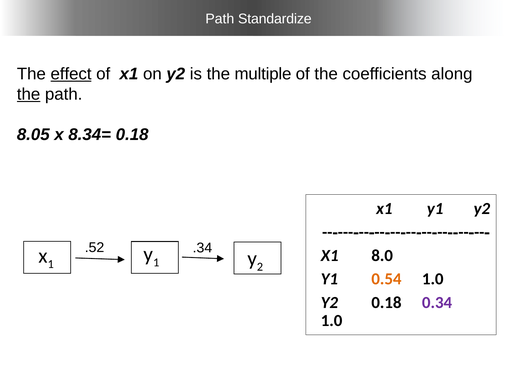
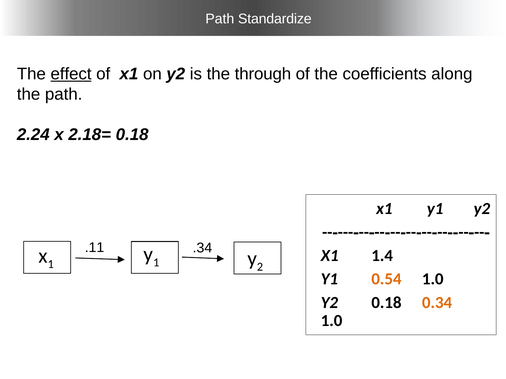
multiple: multiple -> through
the at (29, 94) underline: present -> none
8.05: 8.05 -> 2.24
8.34=: 8.34= -> 2.18=
.52: .52 -> .11
8.0: 8.0 -> 1.4
0.34 colour: purple -> orange
